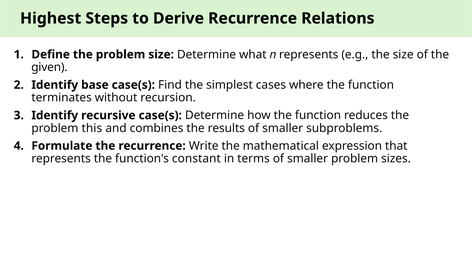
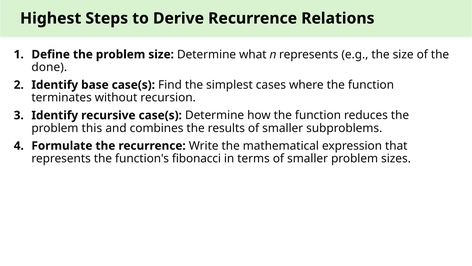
given: given -> done
constant: constant -> fibonacci
